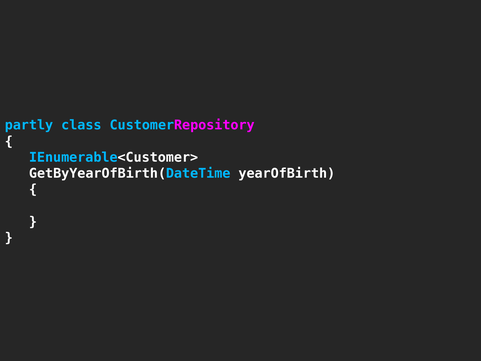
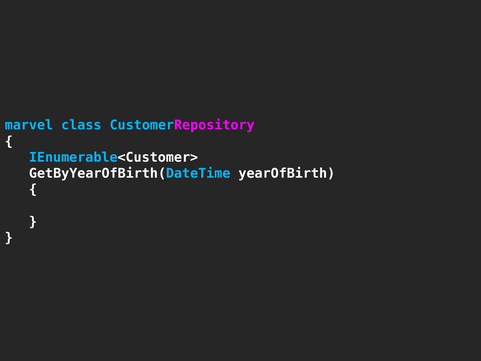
partly: partly -> marvel
